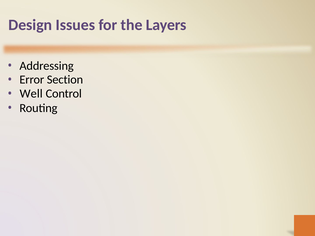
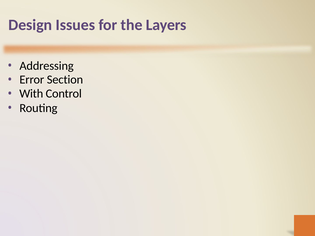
Well: Well -> With
